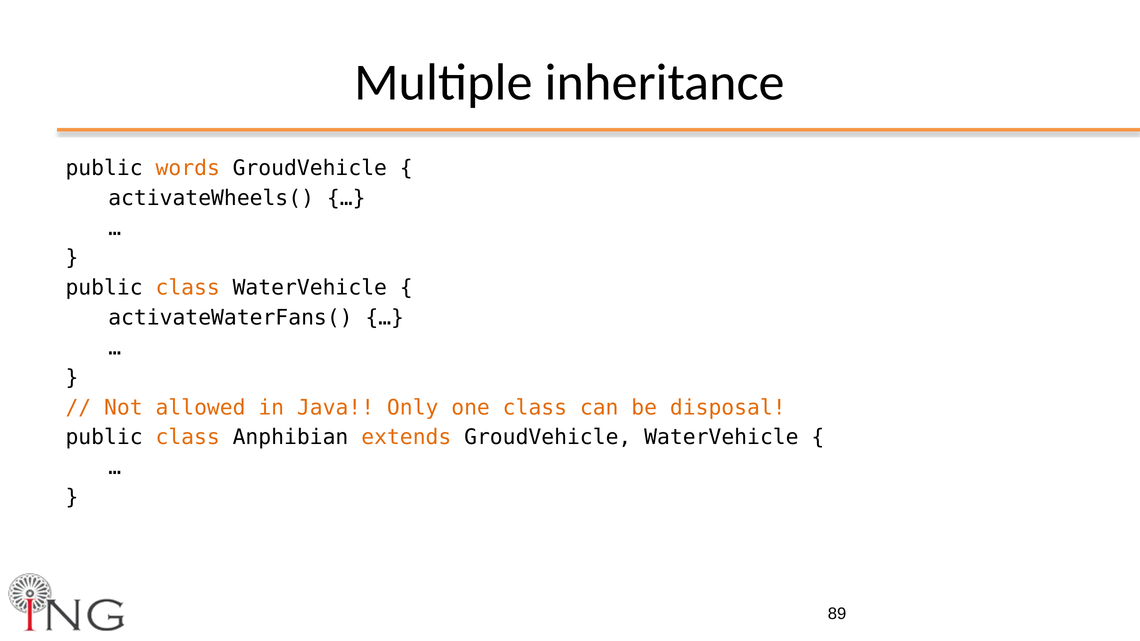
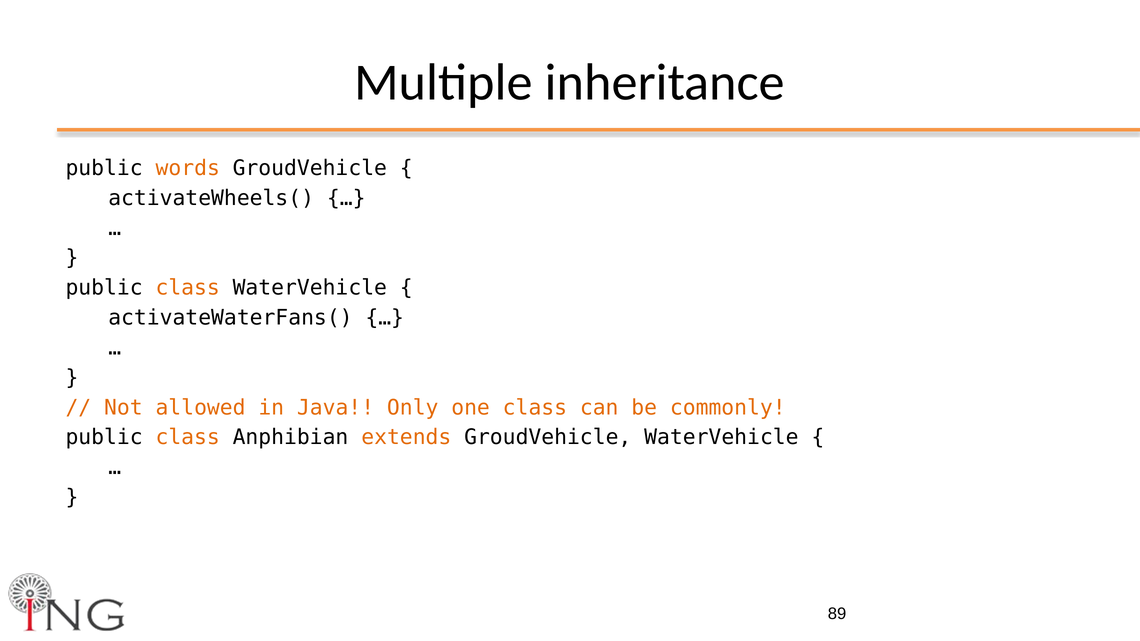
disposal: disposal -> commonly
